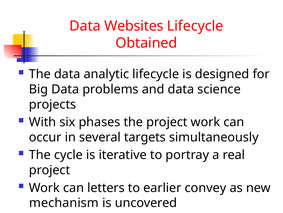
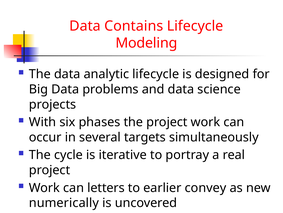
Websites: Websites -> Contains
Obtained: Obtained -> Modeling
mechanism: mechanism -> numerically
